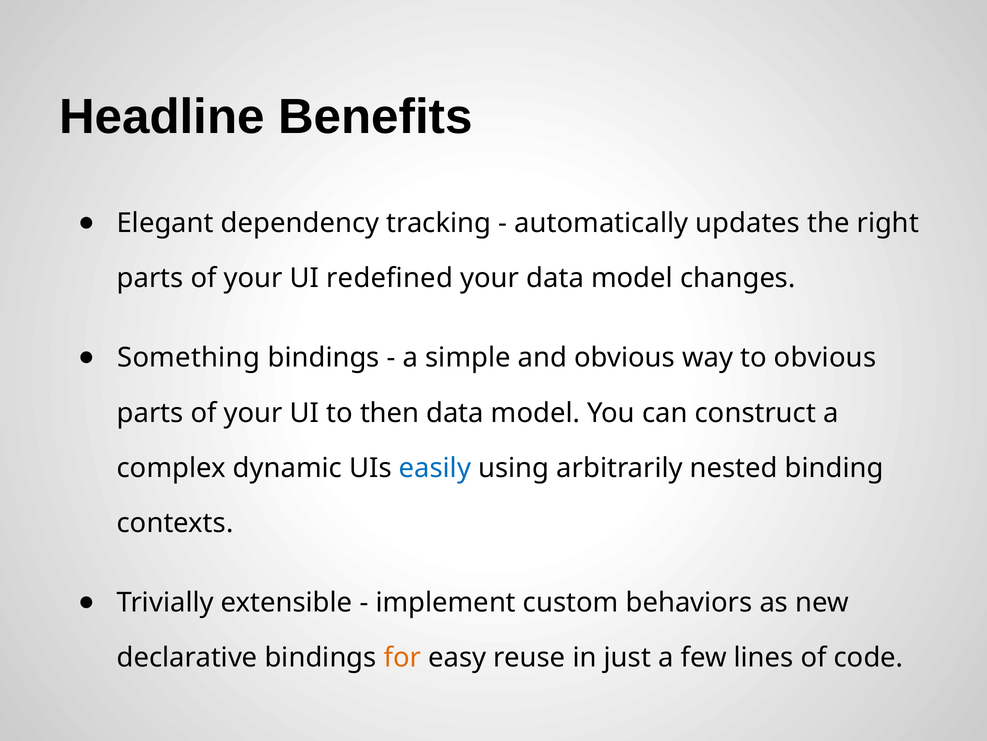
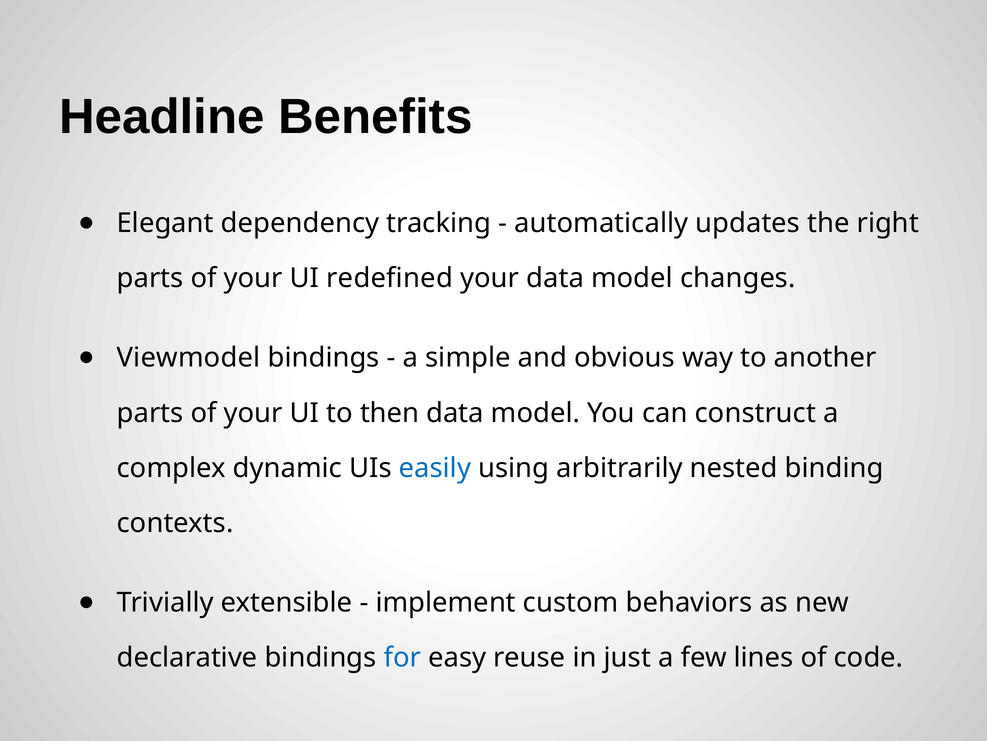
Something: Something -> Viewmodel
to obvious: obvious -> another
for colour: orange -> blue
